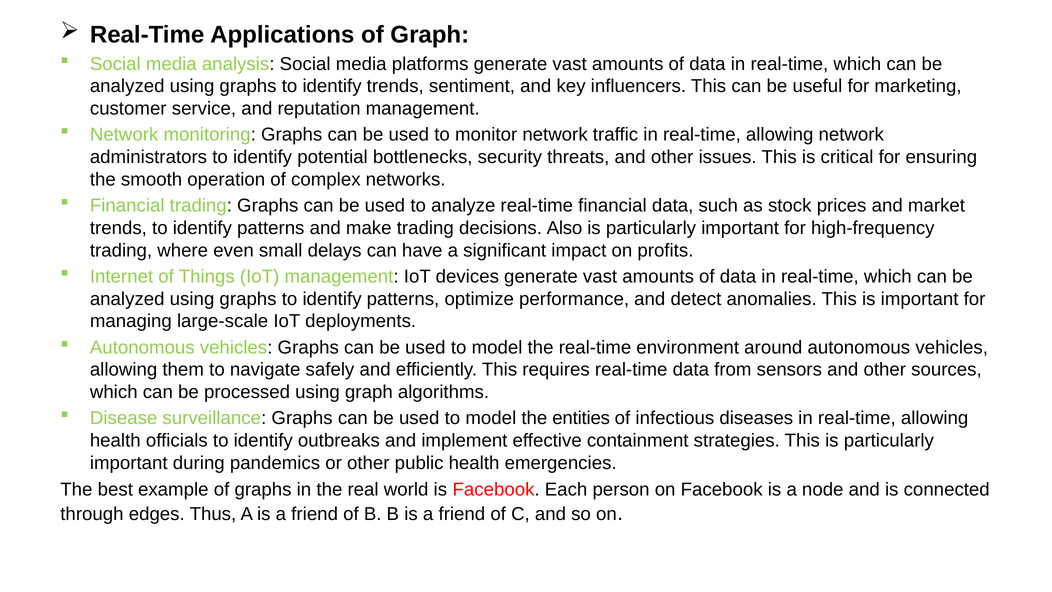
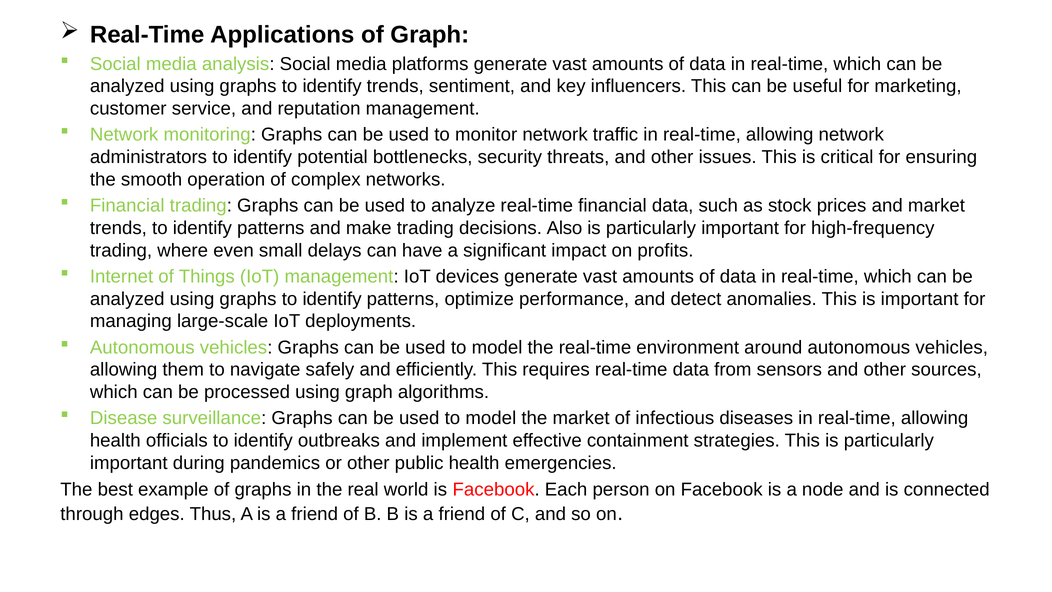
the entities: entities -> market
